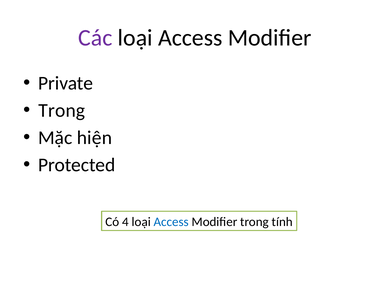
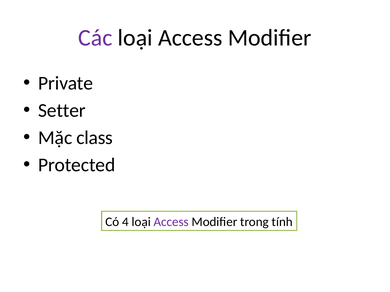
Trong at (62, 111): Trong -> Setter
hiện: hiện -> class
Access at (171, 222) colour: blue -> purple
